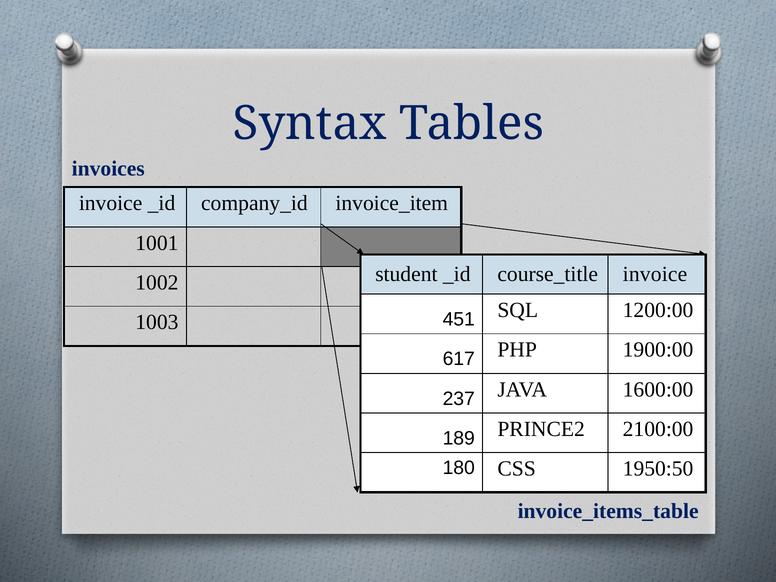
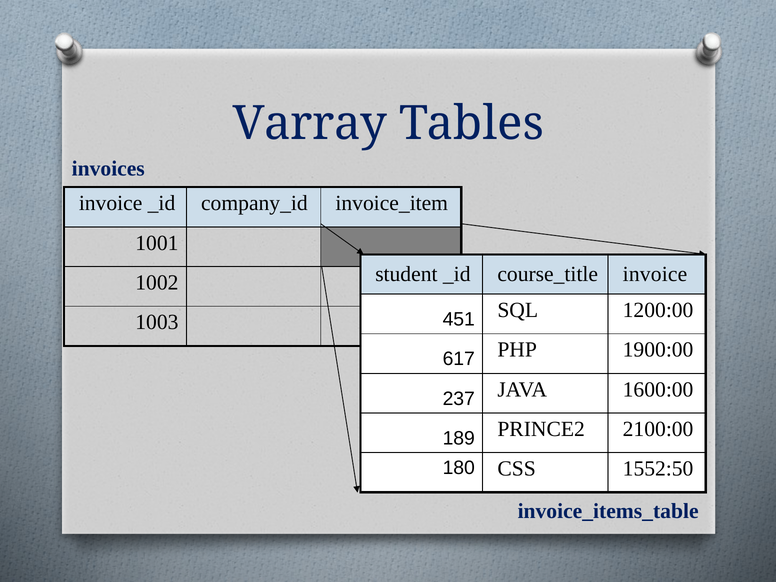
Syntax: Syntax -> Varray
1950:50: 1950:50 -> 1552:50
